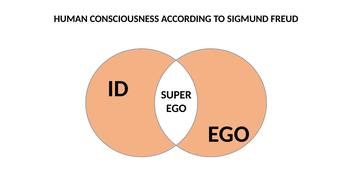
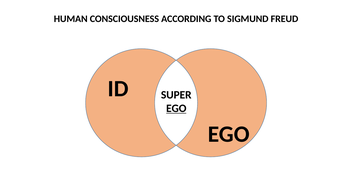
EGO at (176, 108) underline: none -> present
